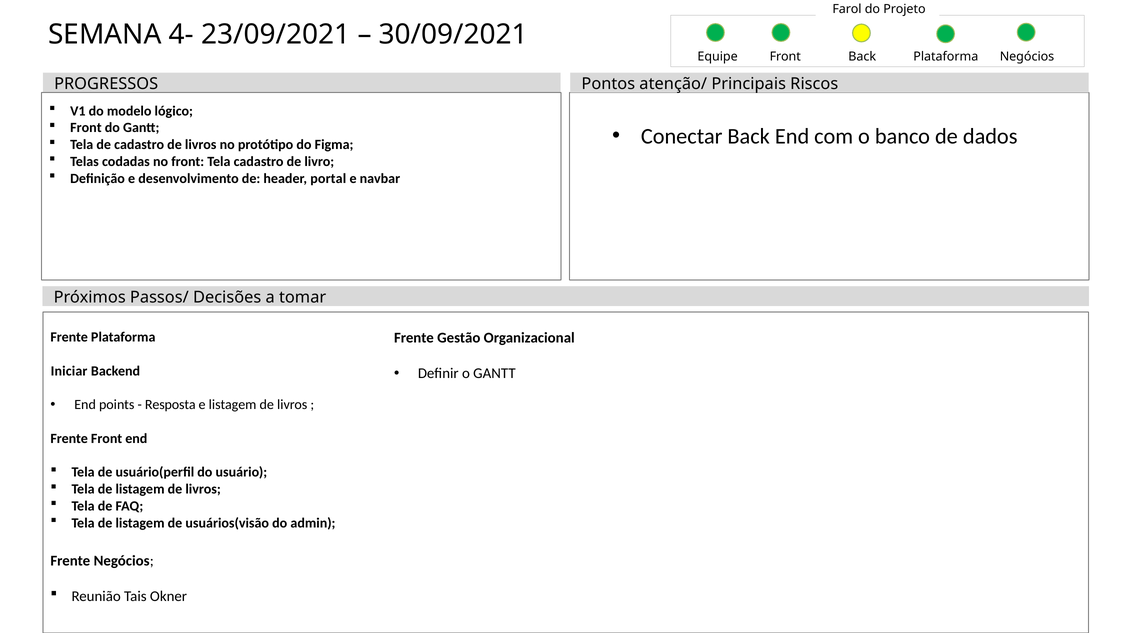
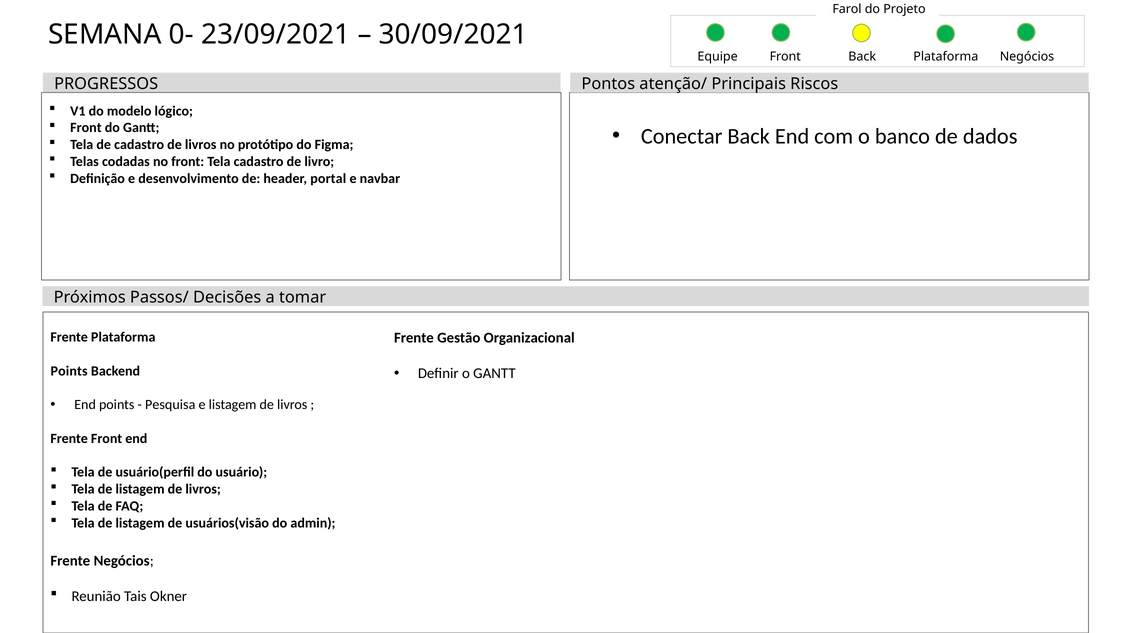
4-: 4- -> 0-
Iniciar at (69, 371): Iniciar -> Points
Resposta: Resposta -> Pesquisa
